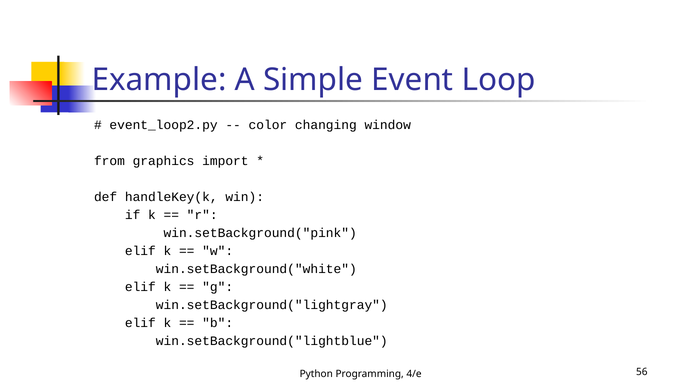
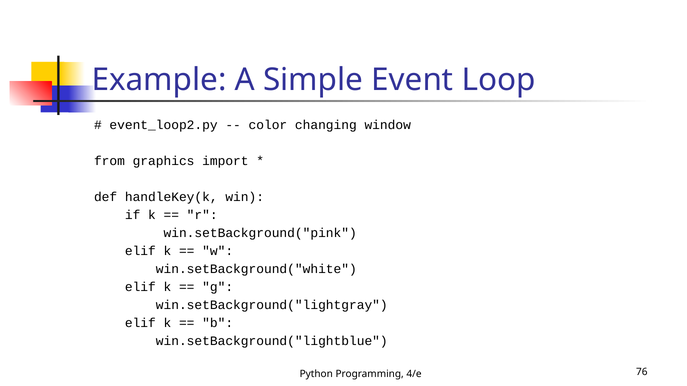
56: 56 -> 76
